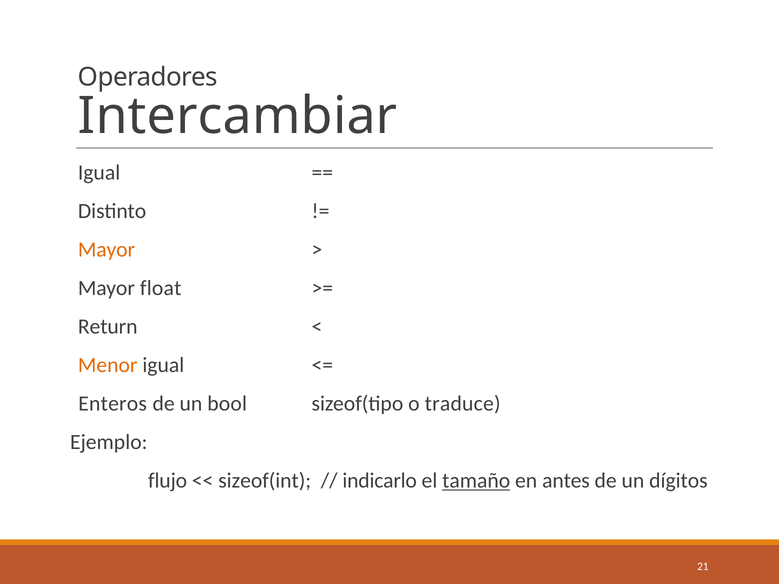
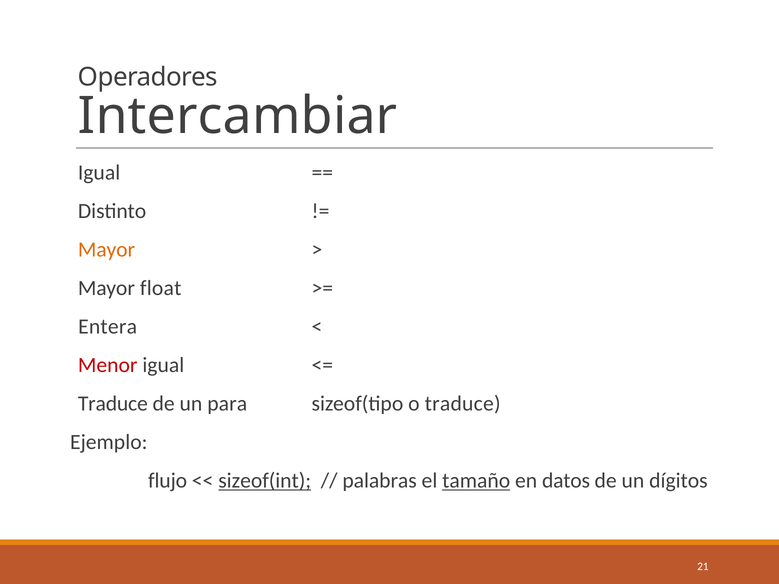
Return: Return -> Entera
Menor colour: orange -> red
Enteros at (113, 404): Enteros -> Traduce
bool: bool -> para
sizeof(int underline: none -> present
indicarlo: indicarlo -> palabras
antes: antes -> datos
